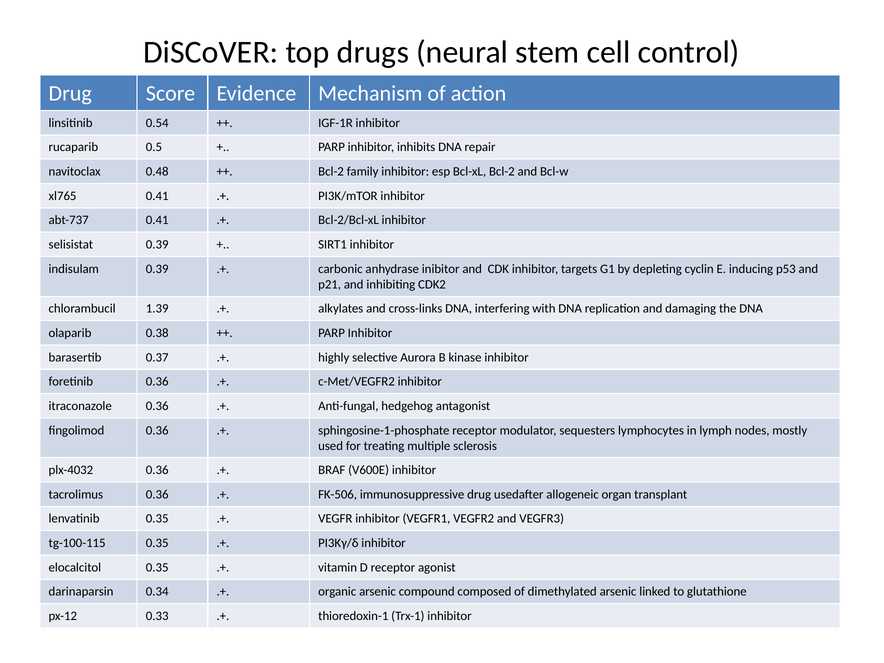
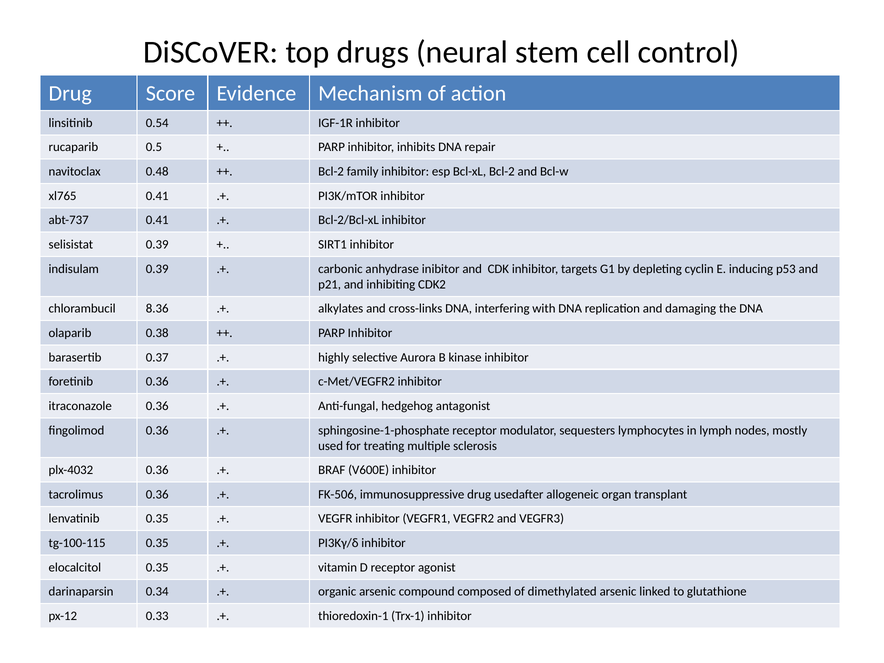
1.39: 1.39 -> 8.36
